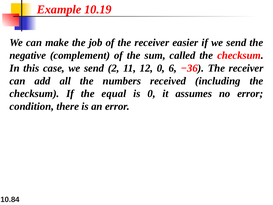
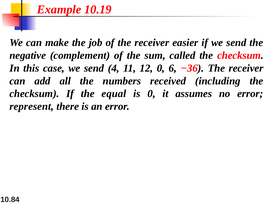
2: 2 -> 4
condition: condition -> represent
